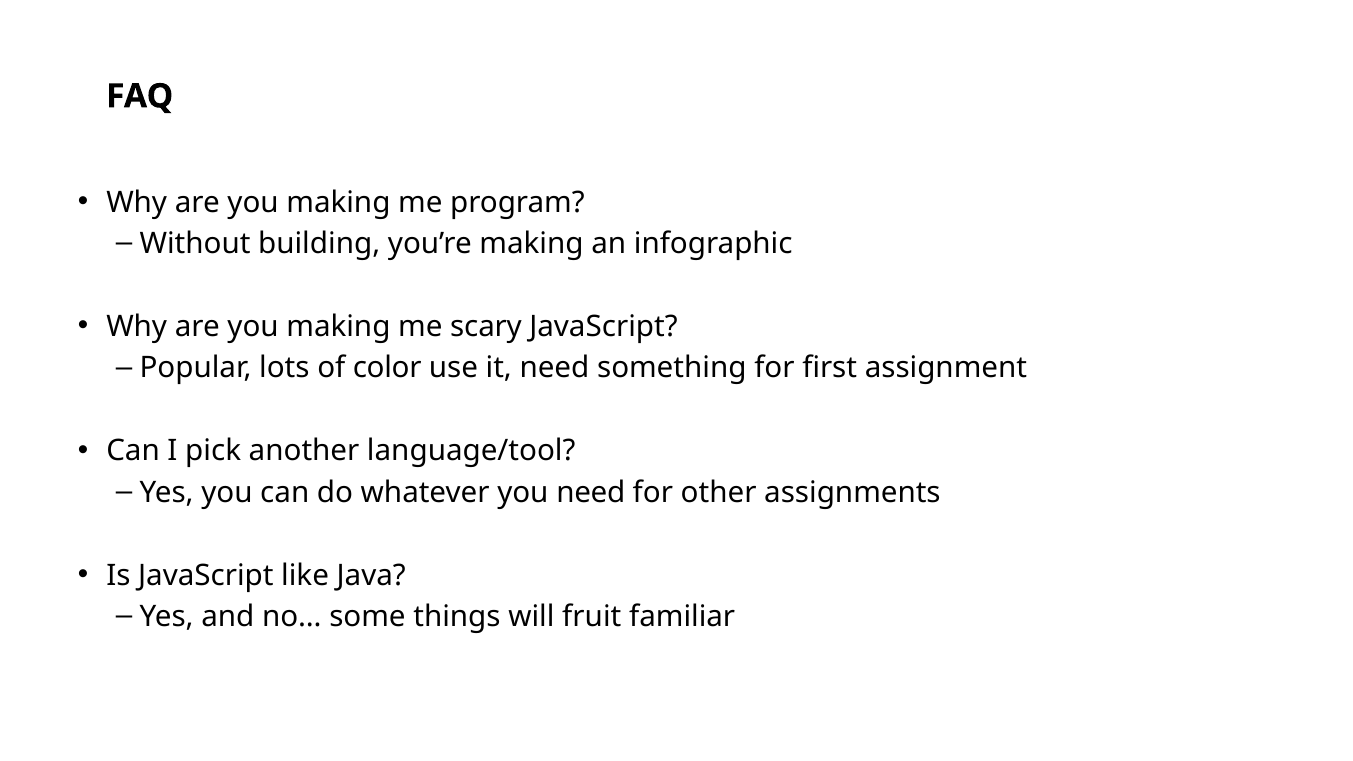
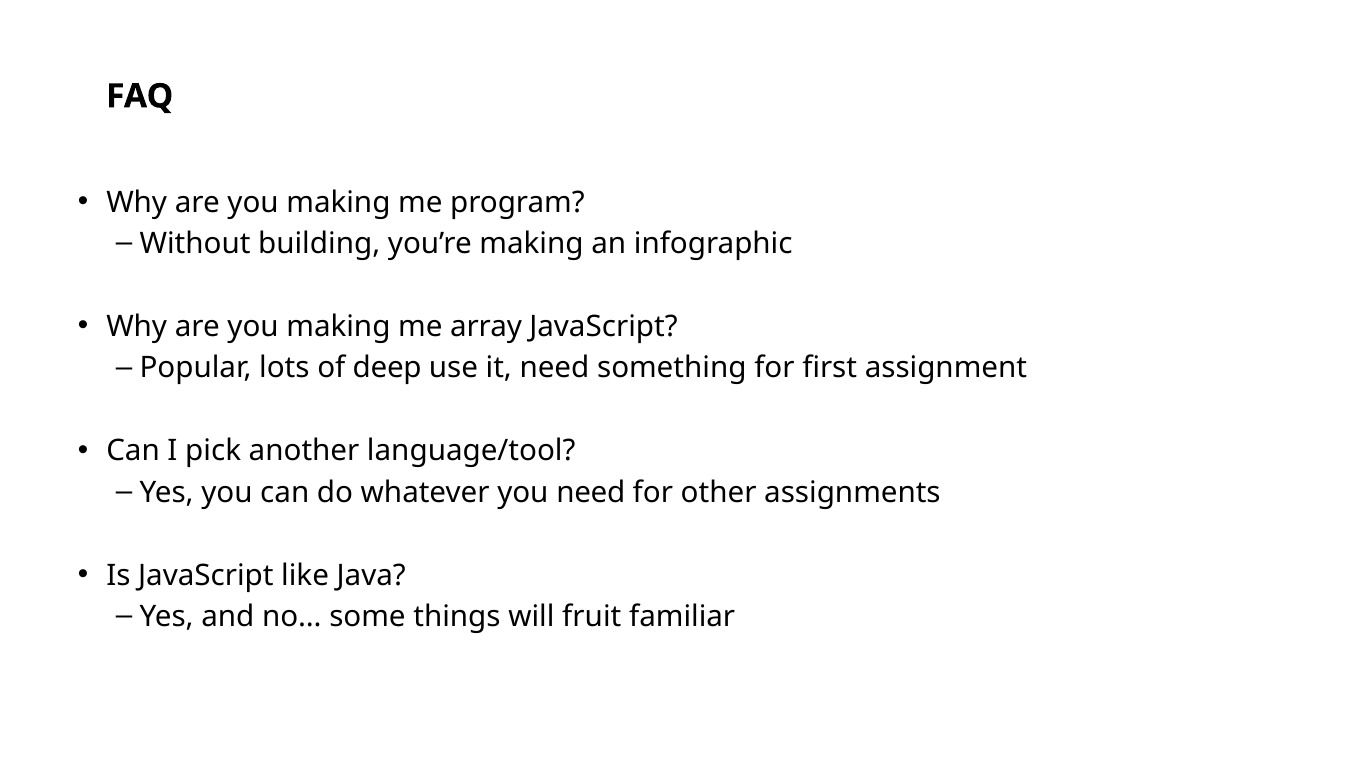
scary: scary -> array
color: color -> deep
